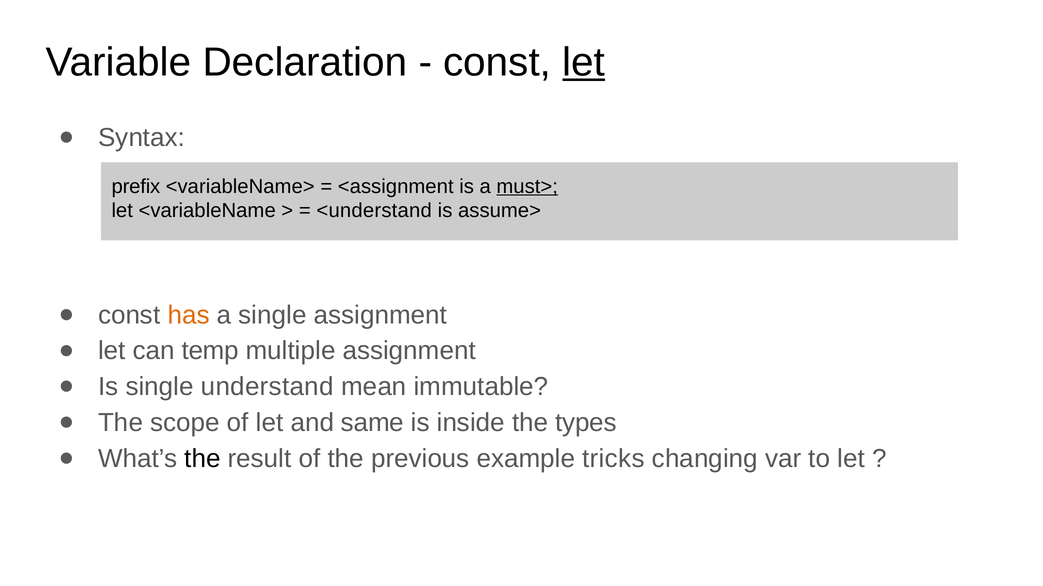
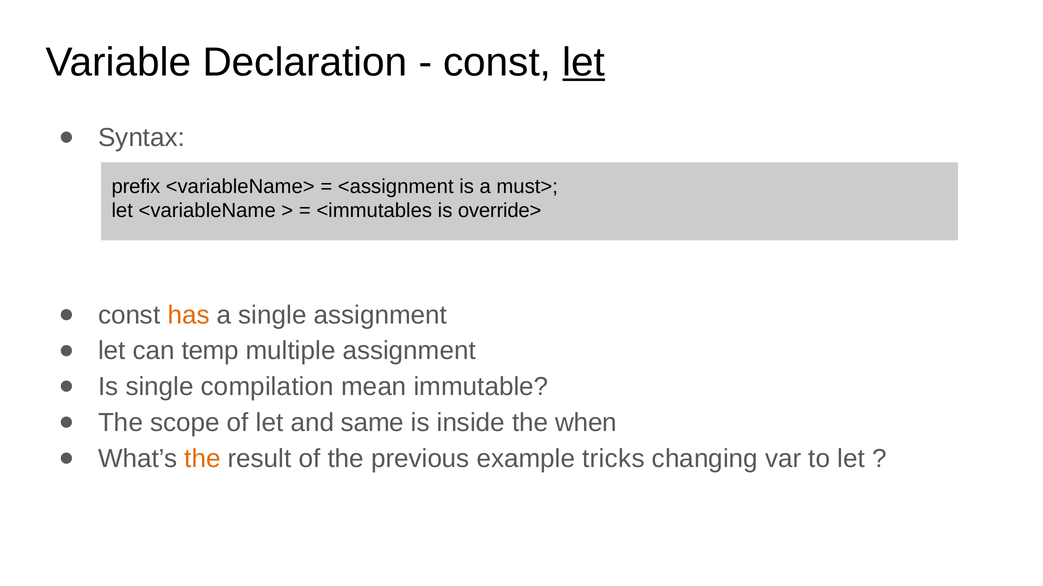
must> underline: present -> none
<understand: <understand -> <immutables
assume>: assume> -> override>
understand: understand -> compilation
types: types -> when
the at (203, 459) colour: black -> orange
